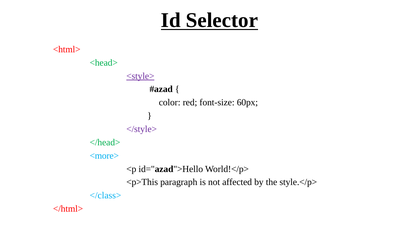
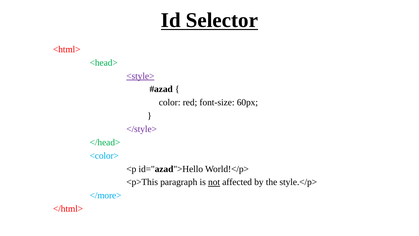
<more>: <more> -> <color>
not underline: none -> present
</class>: </class> -> </more>
